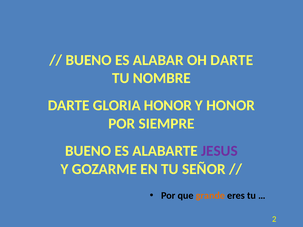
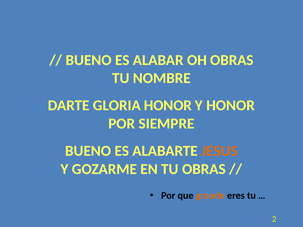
OH DARTE: DARTE -> OBRAS
JESUS colour: purple -> orange
TU SEÑOR: SEÑOR -> OBRAS
